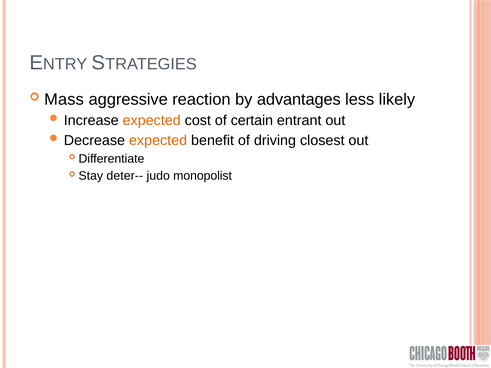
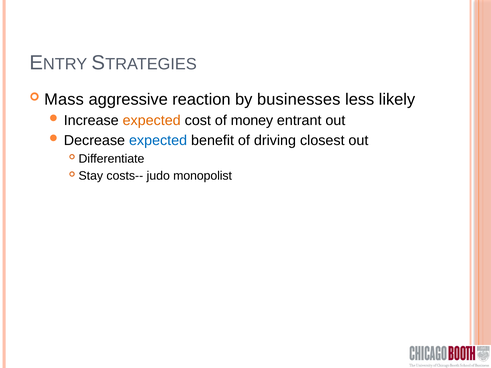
advantages: advantages -> businesses
certain: certain -> money
expected at (158, 141) colour: orange -> blue
deter--: deter-- -> costs--
